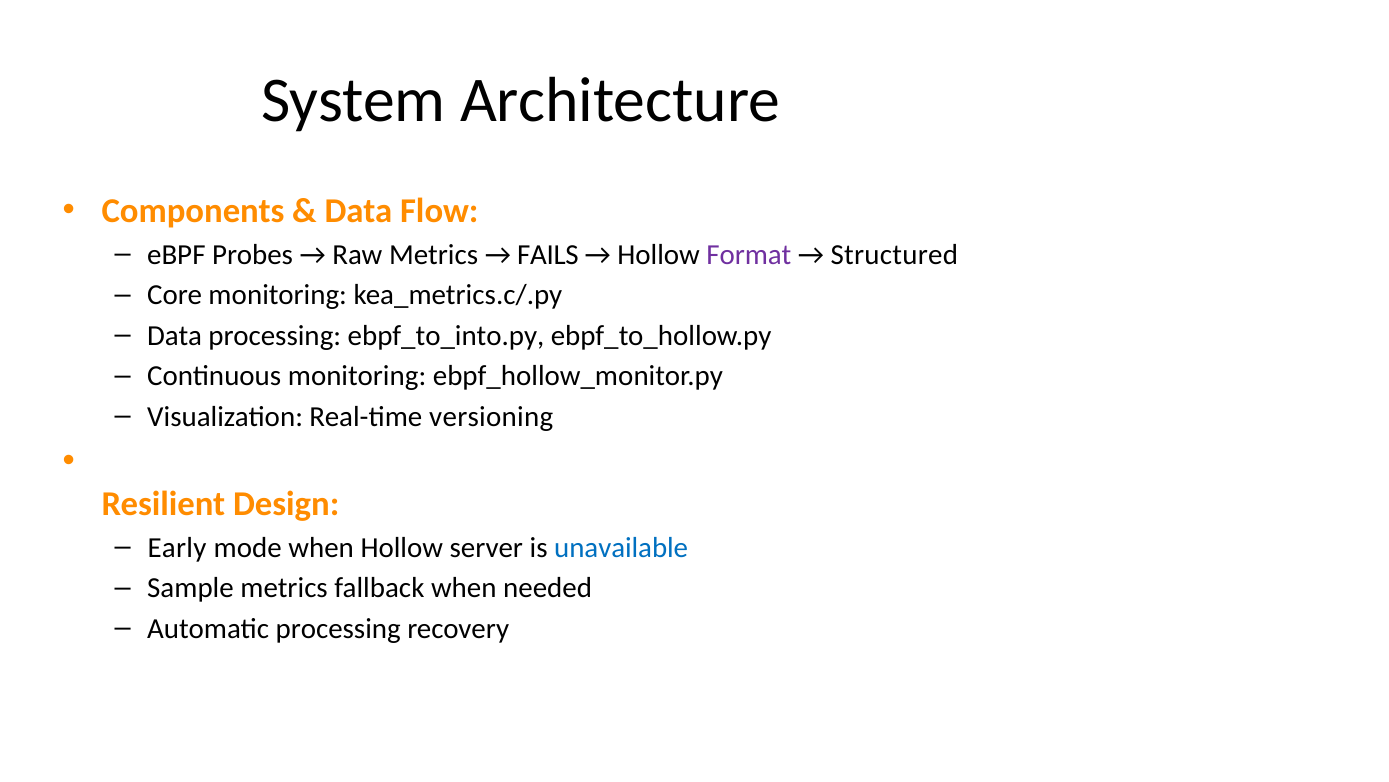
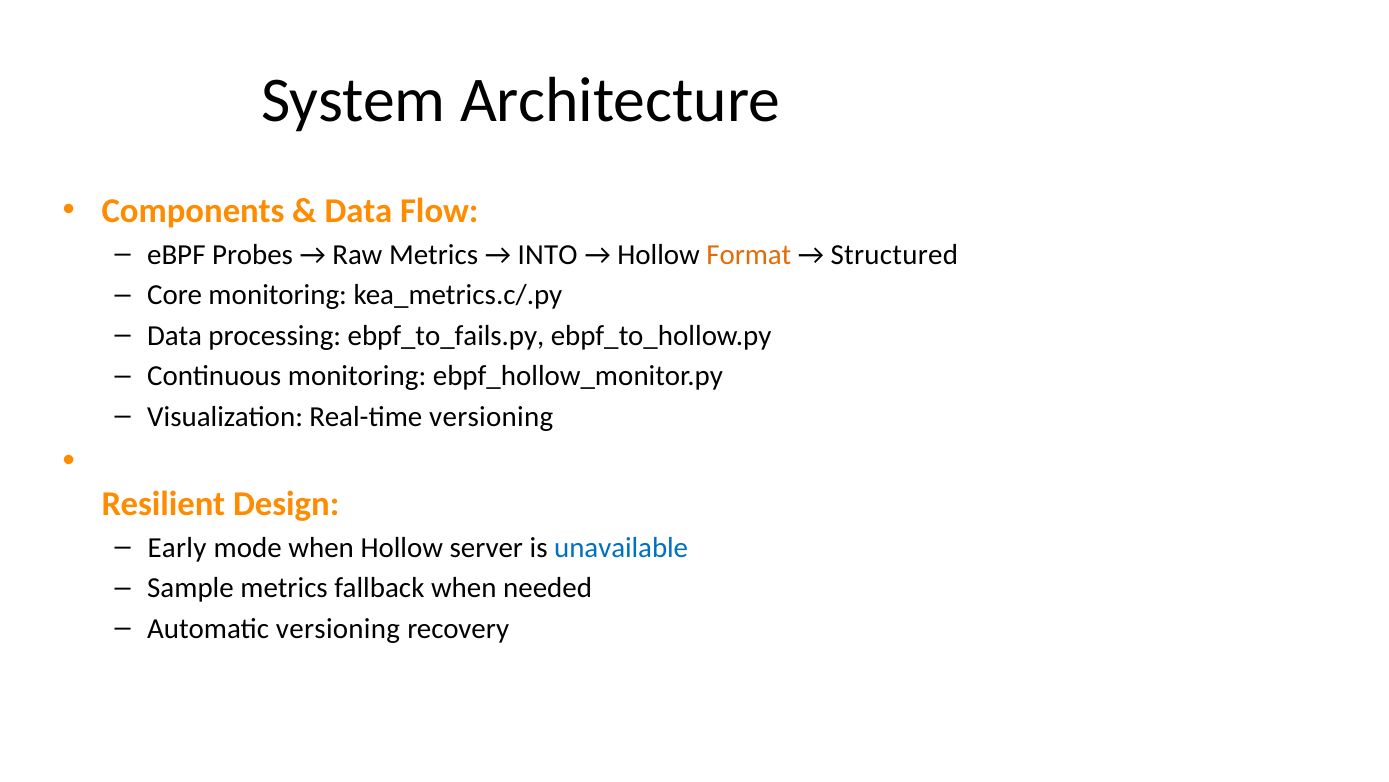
FAILS: FAILS -> INTO
Format colour: purple -> orange
ebpf_to_into.py: ebpf_to_into.py -> ebpf_to_fails.py
Automatic processing: processing -> versioning
